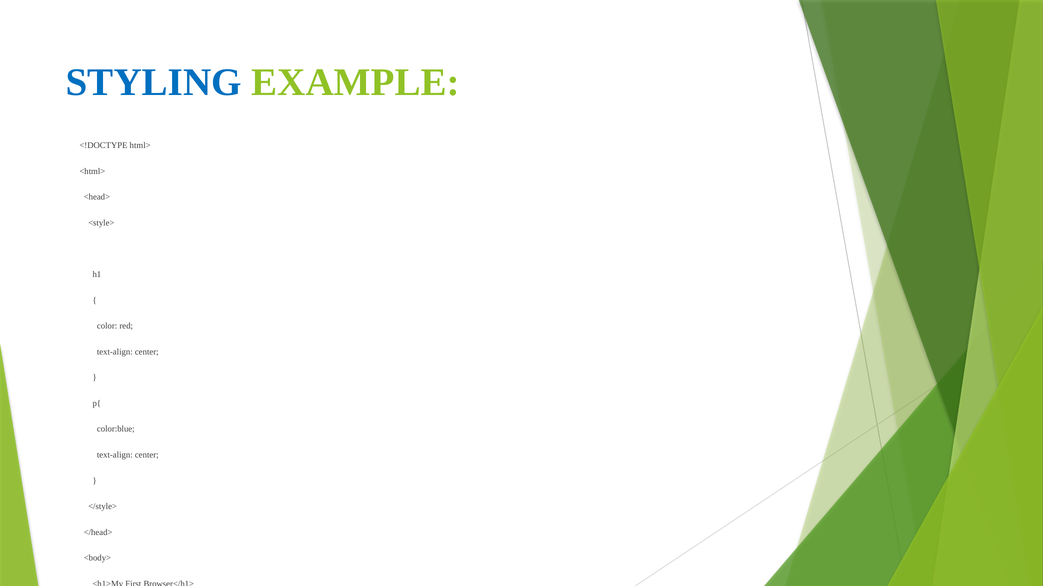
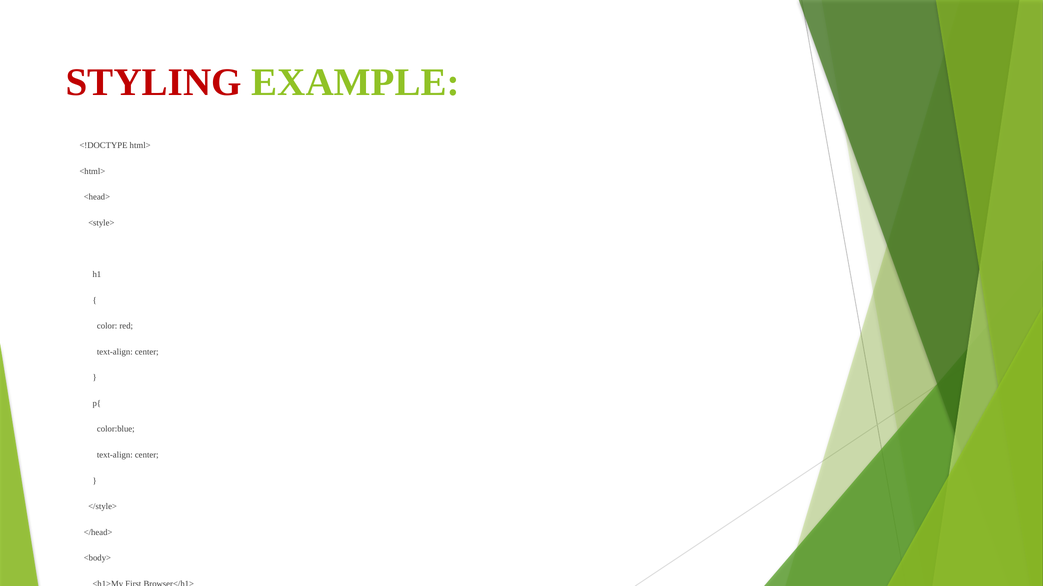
STYLING colour: blue -> red
